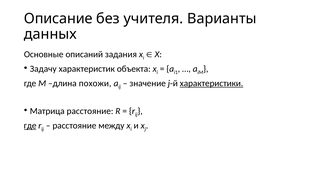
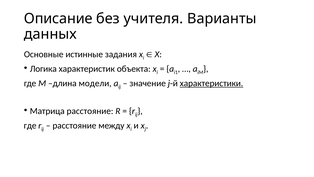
описаний: описаний -> истинные
Задачу: Задачу -> Логика
похожи: похожи -> модели
где at (30, 125) underline: present -> none
